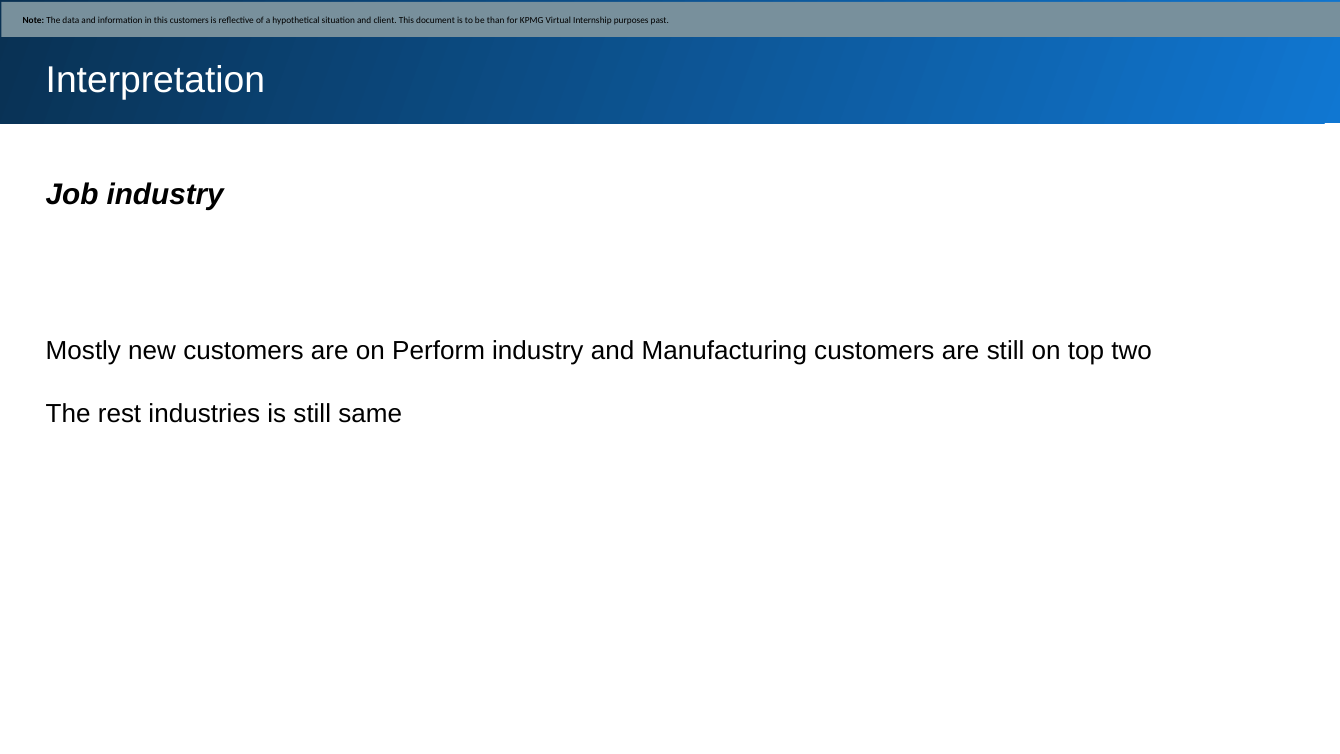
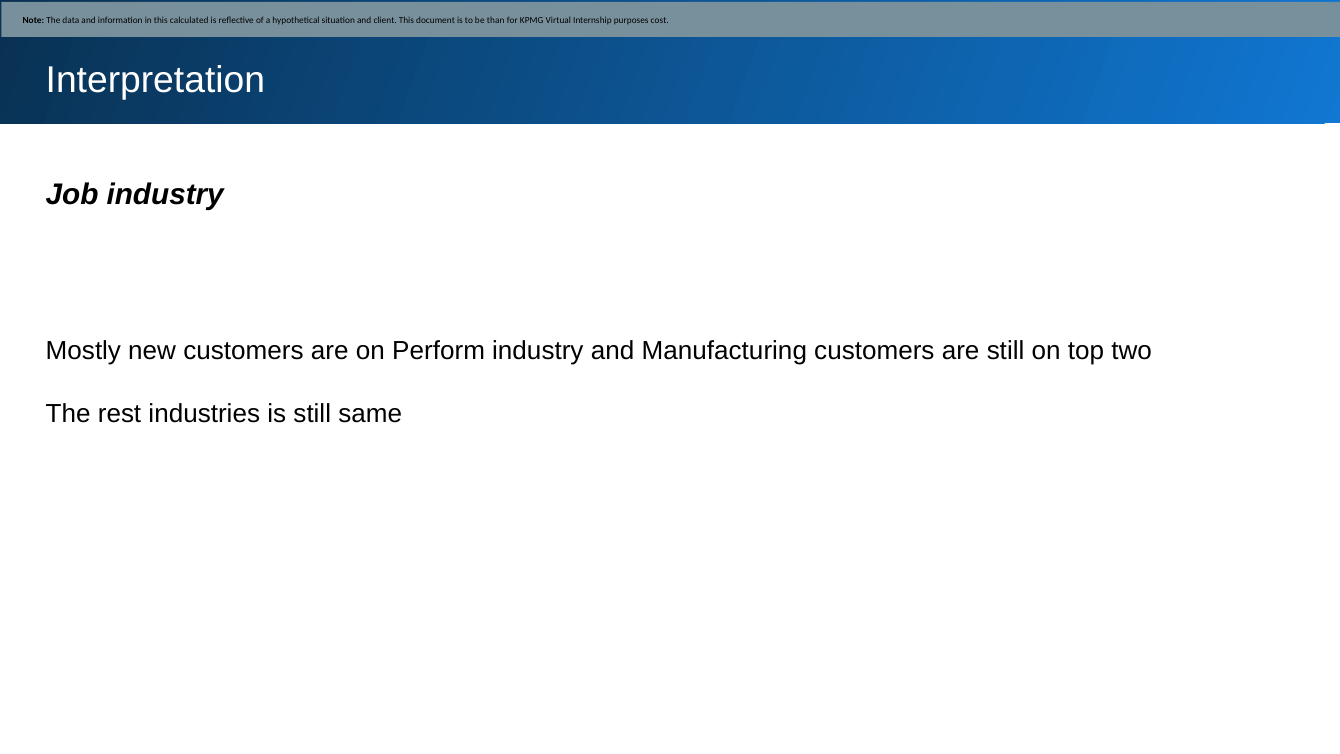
this customers: customers -> calculated
past: past -> cost
